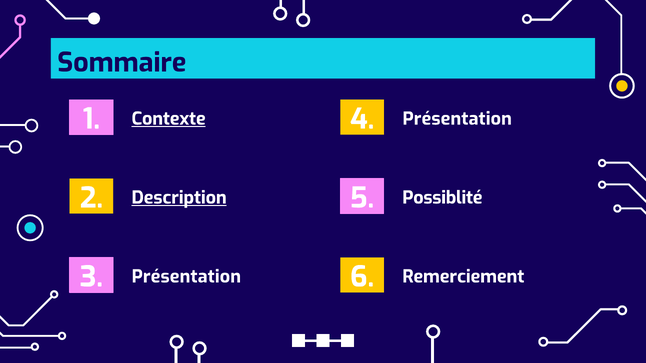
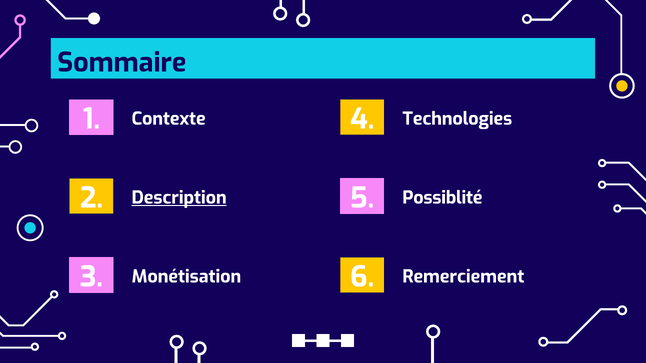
1 Présentation: Présentation -> Technologies
Contexte underline: present -> none
Présentation at (186, 277): Présentation -> Monétisation
